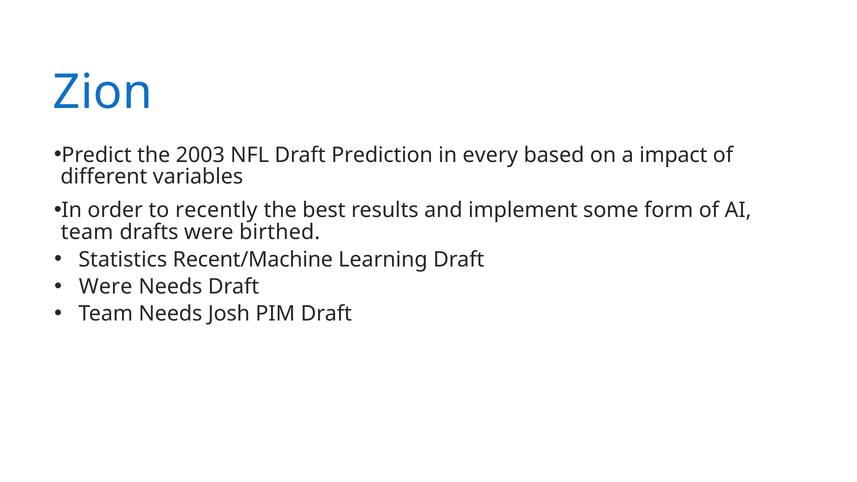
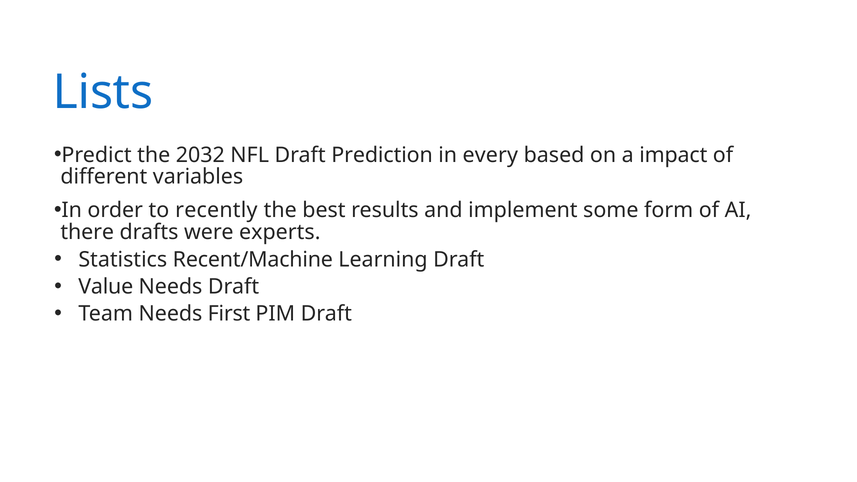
Zion: Zion -> Lists
2003: 2003 -> 2032
team at (87, 232): team -> there
birthed: birthed -> experts
Were at (106, 287): Were -> Value
Josh: Josh -> First
